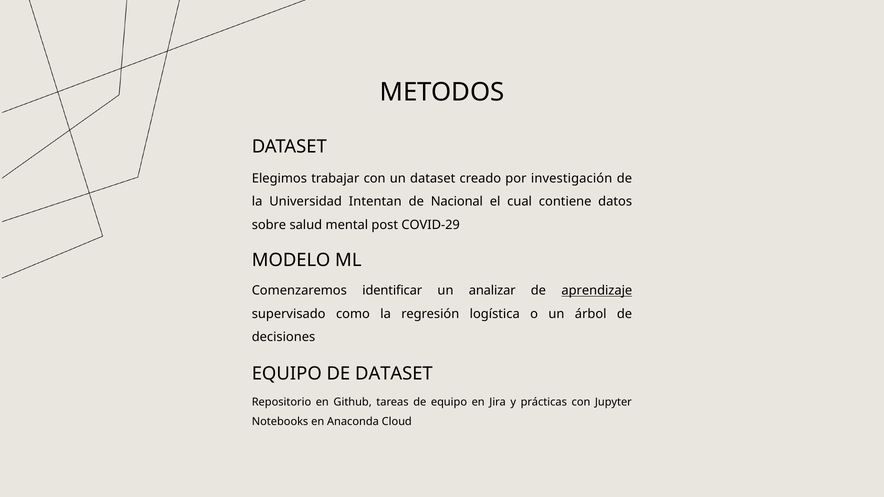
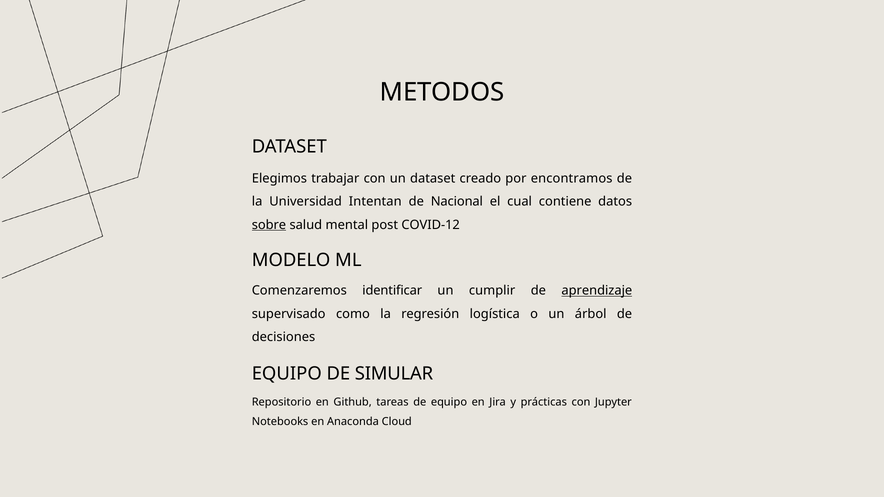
investigación: investigación -> encontramos
sobre underline: none -> present
COVID-29: COVID-29 -> COVID-12
analizar: analizar -> cumplir
DE DATASET: DATASET -> SIMULAR
